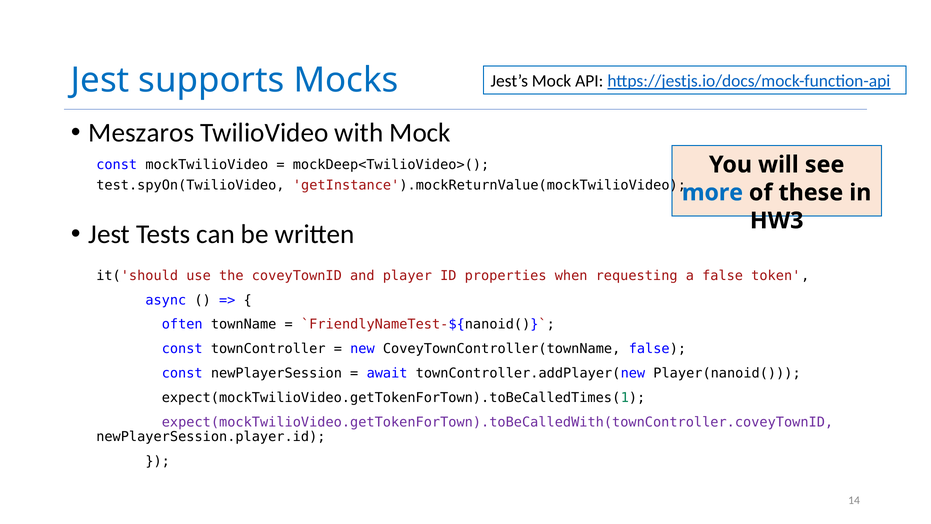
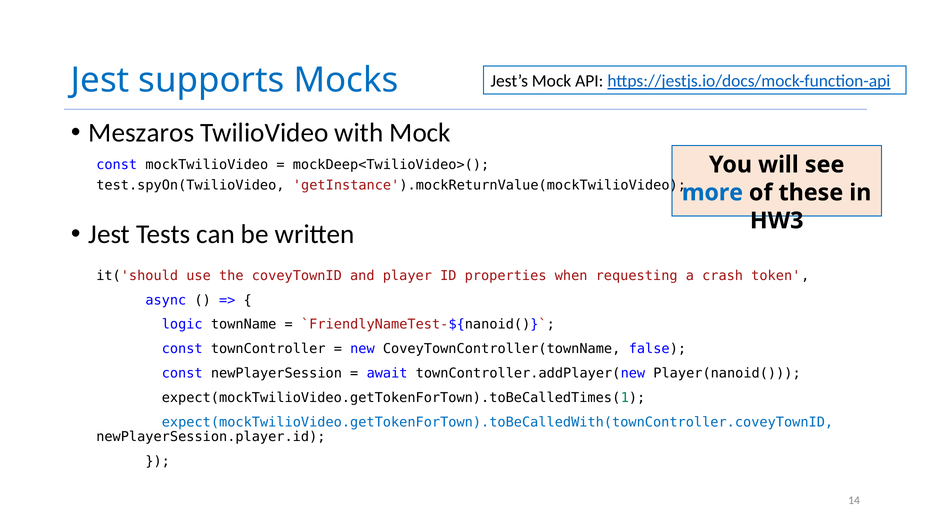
a false: false -> crash
often: often -> logic
expect(mockTwilioVideo.getTokenForTown).toBeCalledWith(townController.coveyTownID colour: purple -> blue
